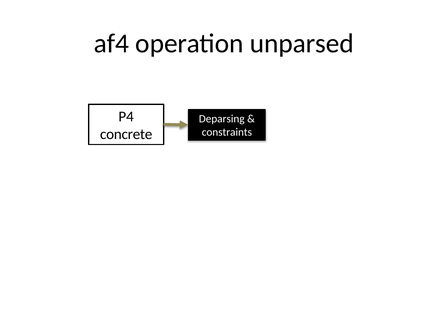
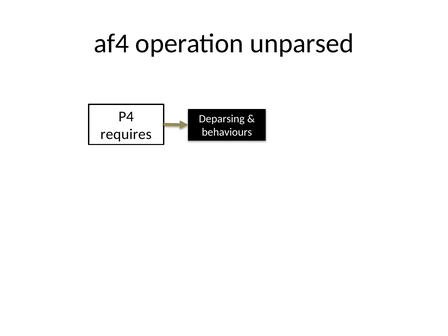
constraints: constraints -> behaviours
concrete: concrete -> requires
